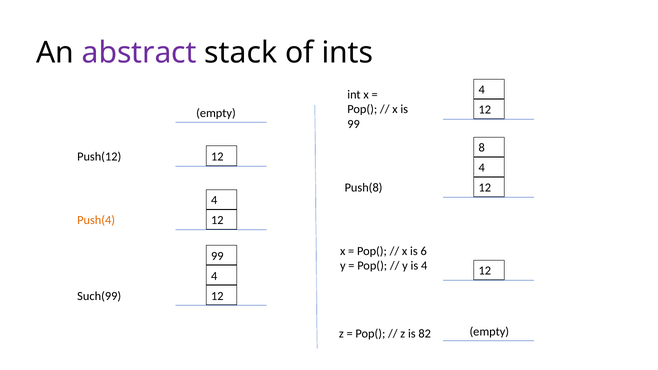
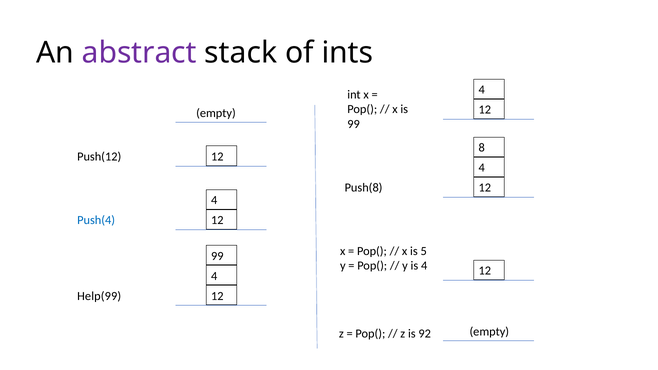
Push(4 colour: orange -> blue
6: 6 -> 5
Such(99: Such(99 -> Help(99
82: 82 -> 92
